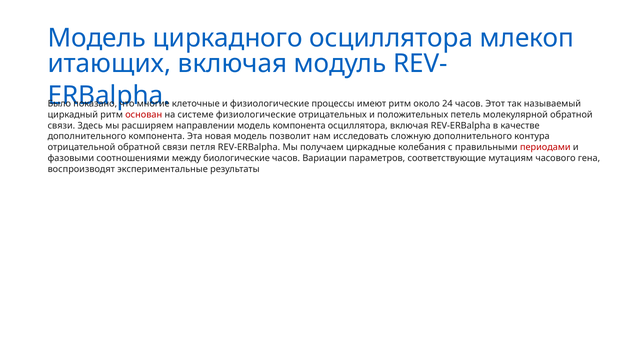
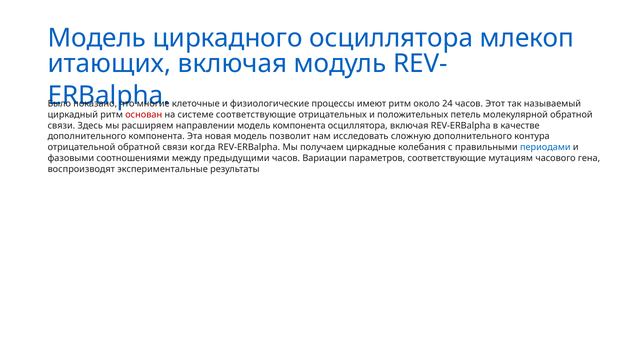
системе физиологические: физиологические -> соответствующие
петля: петля -> когда
периодами colour: red -> blue
биологические: биологические -> предыдущими
